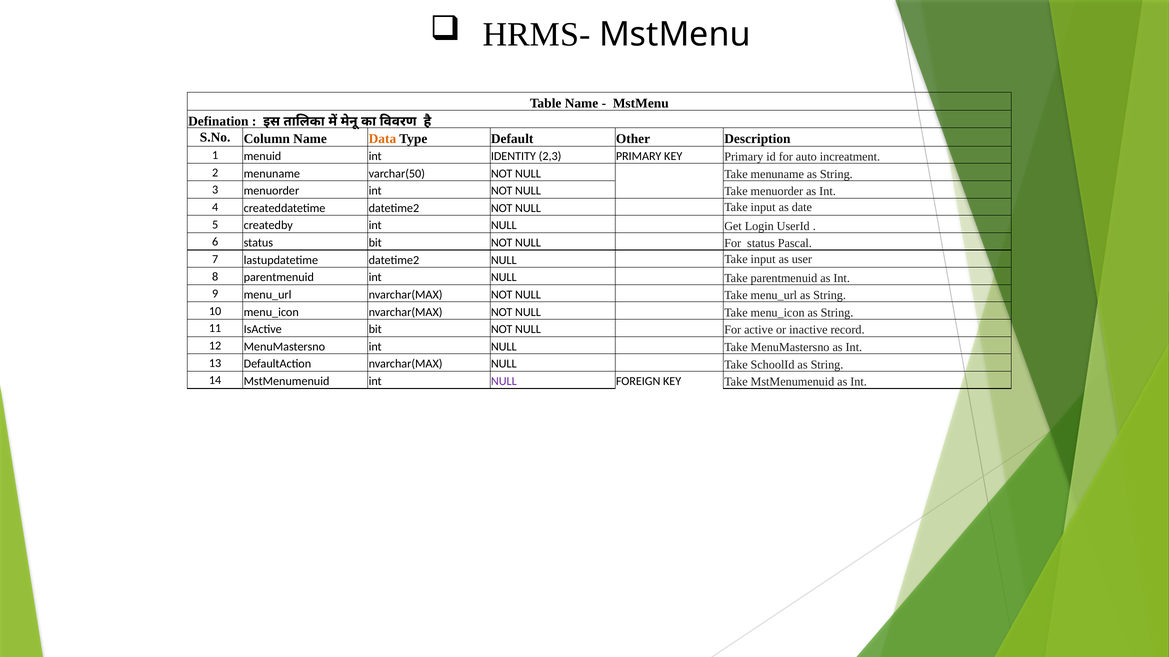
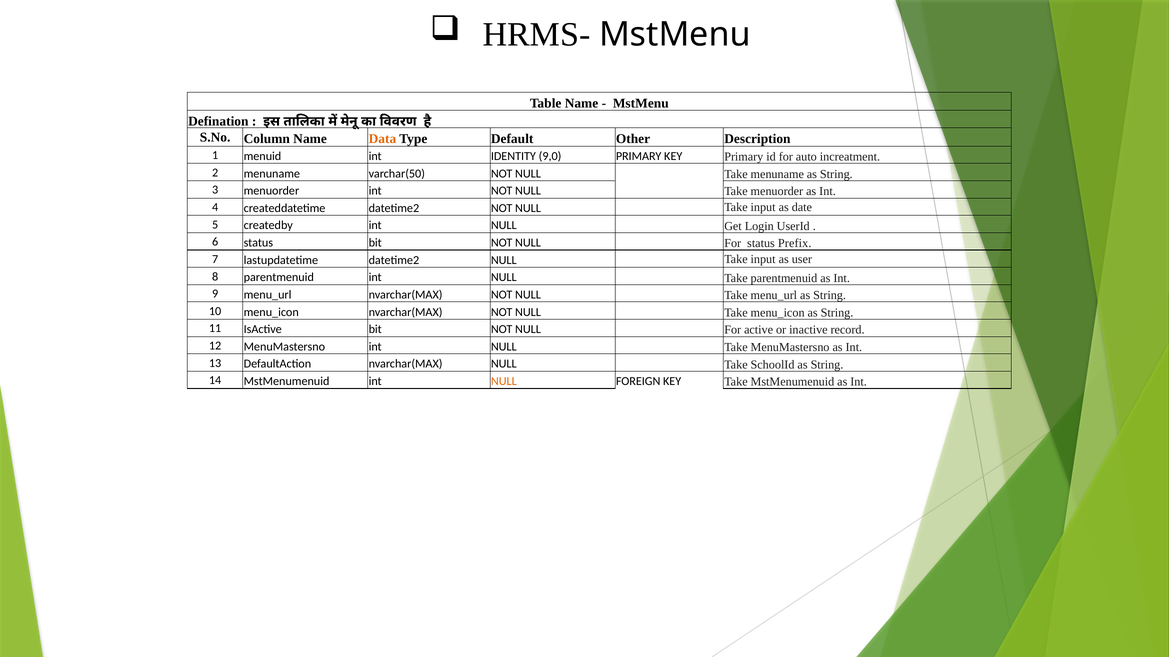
2,3: 2,3 -> 9,0
Pascal: Pascal -> Prefix
NULL at (504, 382) colour: purple -> orange
